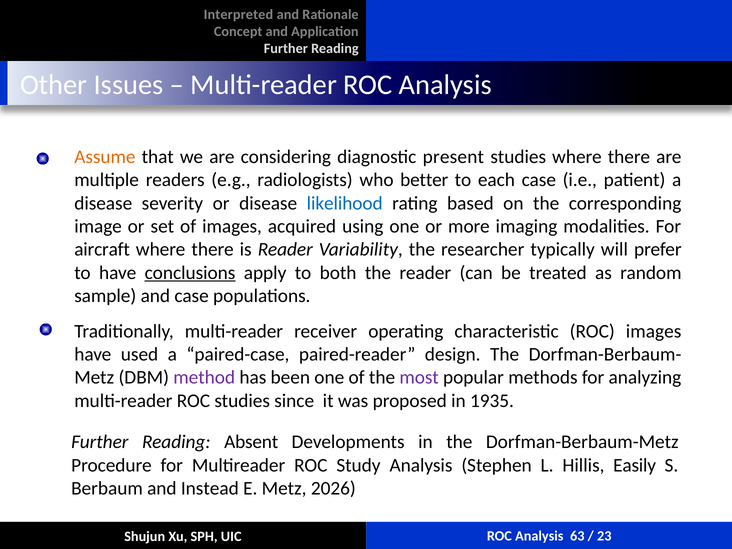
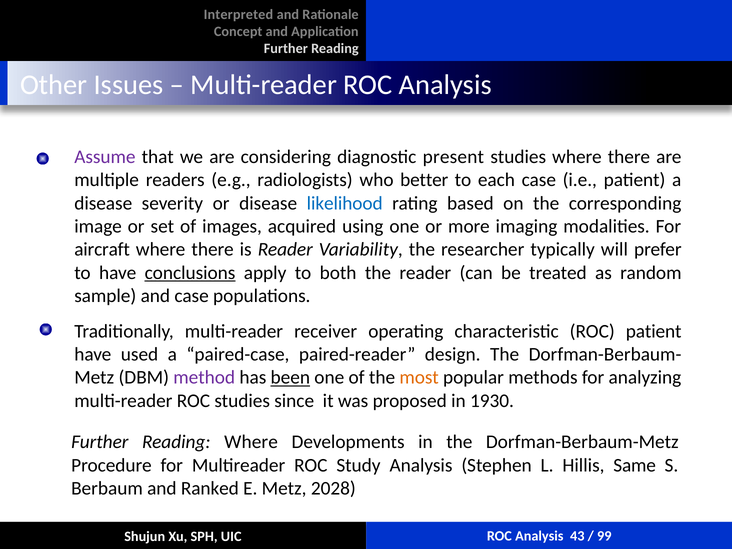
Assume colour: orange -> purple
ROC images: images -> patient
been underline: none -> present
most colour: purple -> orange
1935: 1935 -> 1930
Reading Absent: Absent -> Where
Easily: Easily -> Same
Instead: Instead -> Ranked
2026: 2026 -> 2028
63: 63 -> 43
23: 23 -> 99
